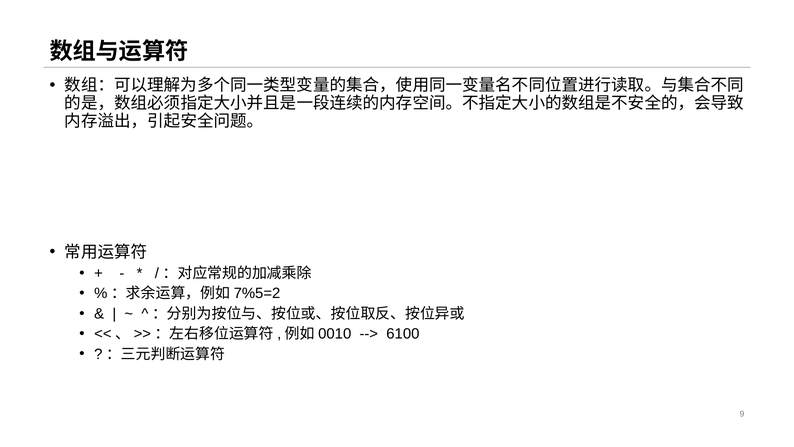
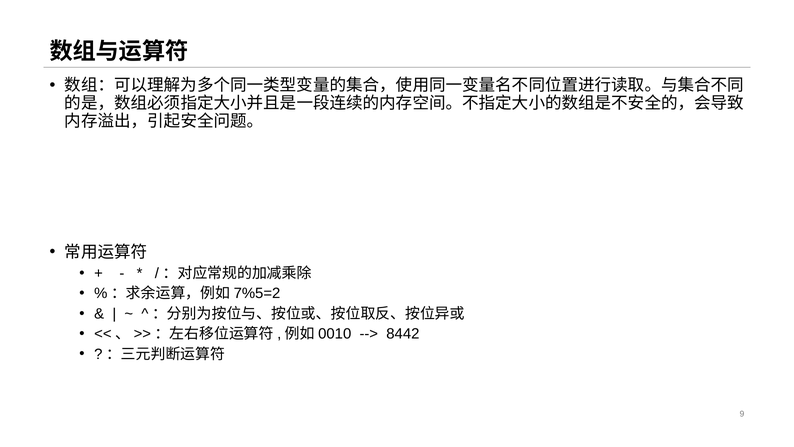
6100: 6100 -> 8442
